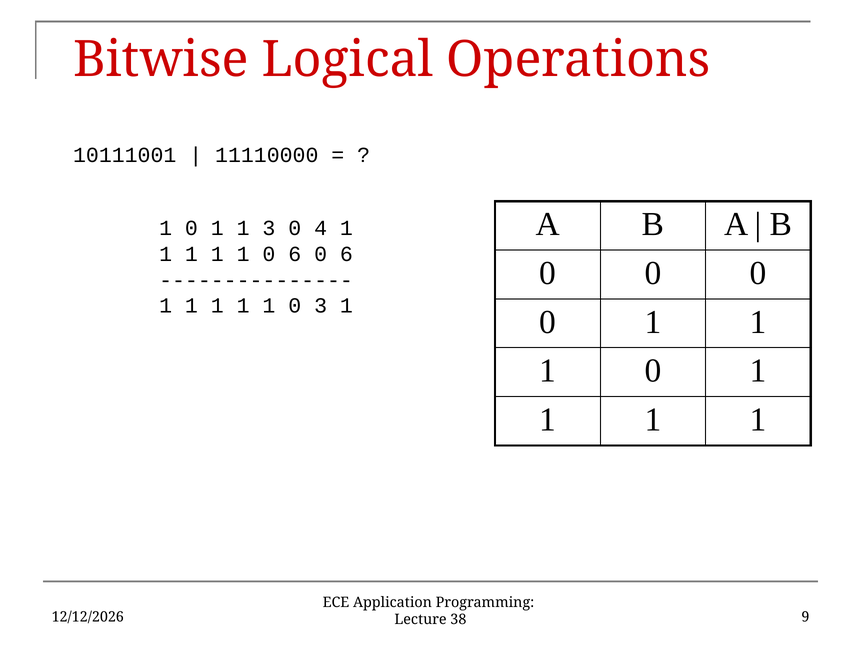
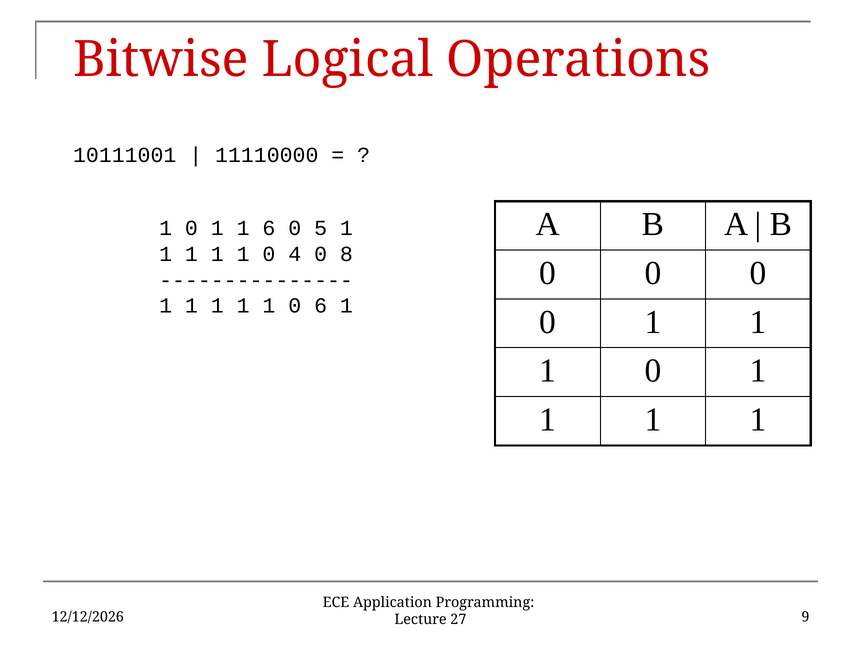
1 3: 3 -> 6
4: 4 -> 5
1 0 6: 6 -> 4
6 at (346, 254): 6 -> 8
0 3: 3 -> 6
38: 38 -> 27
